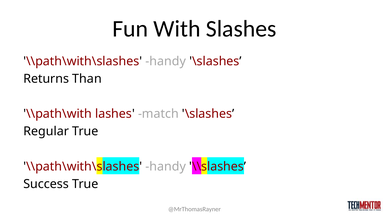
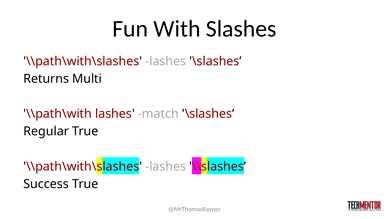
handy at (166, 61): handy -> lashes
Than: Than -> Multi
handy at (166, 166): handy -> lashes
